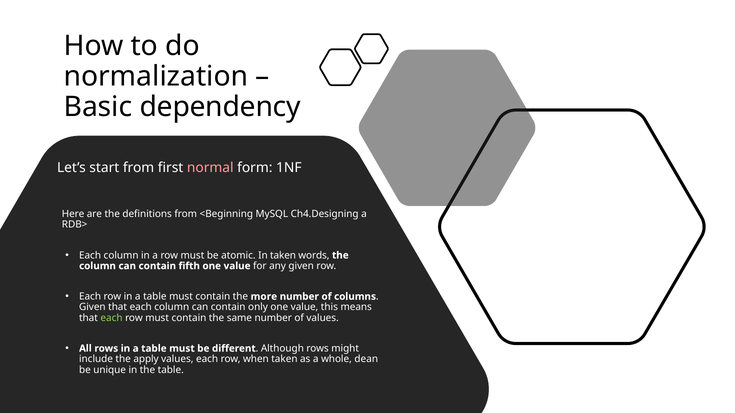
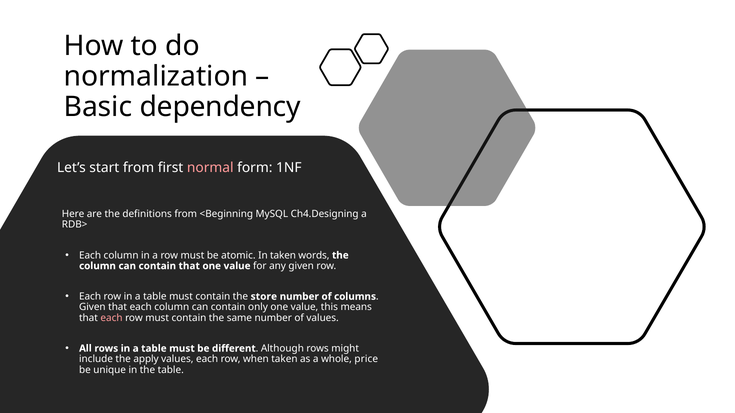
contain fifth: fifth -> that
more: more -> store
each at (112, 318) colour: light green -> pink
dean: dean -> price
